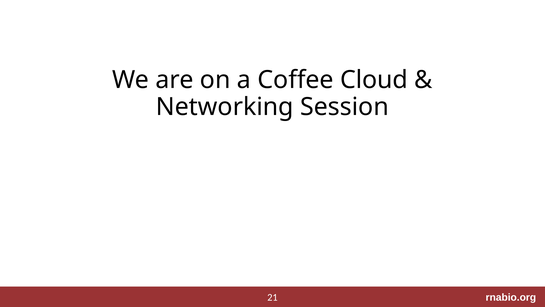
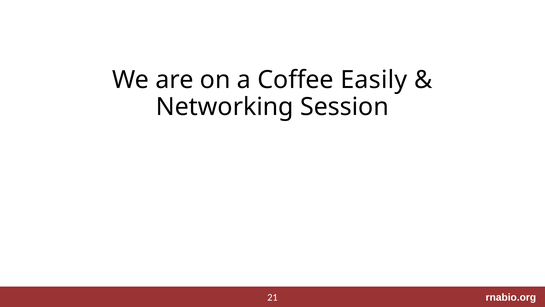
Cloud: Cloud -> Easily
